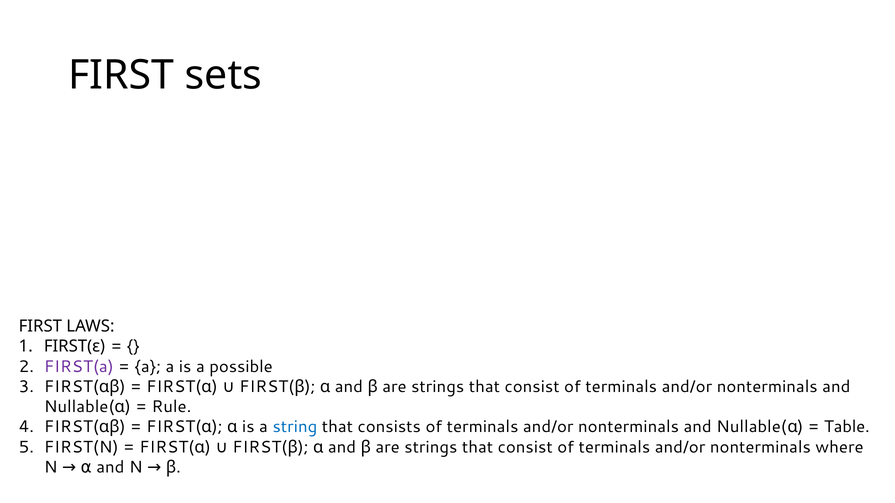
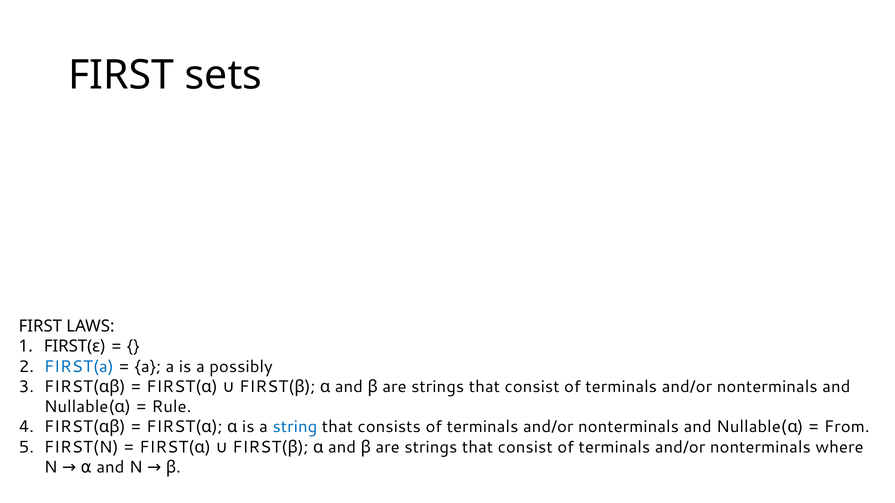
FIRST(a colour: purple -> blue
possible: possible -> possibly
Table: Table -> From
